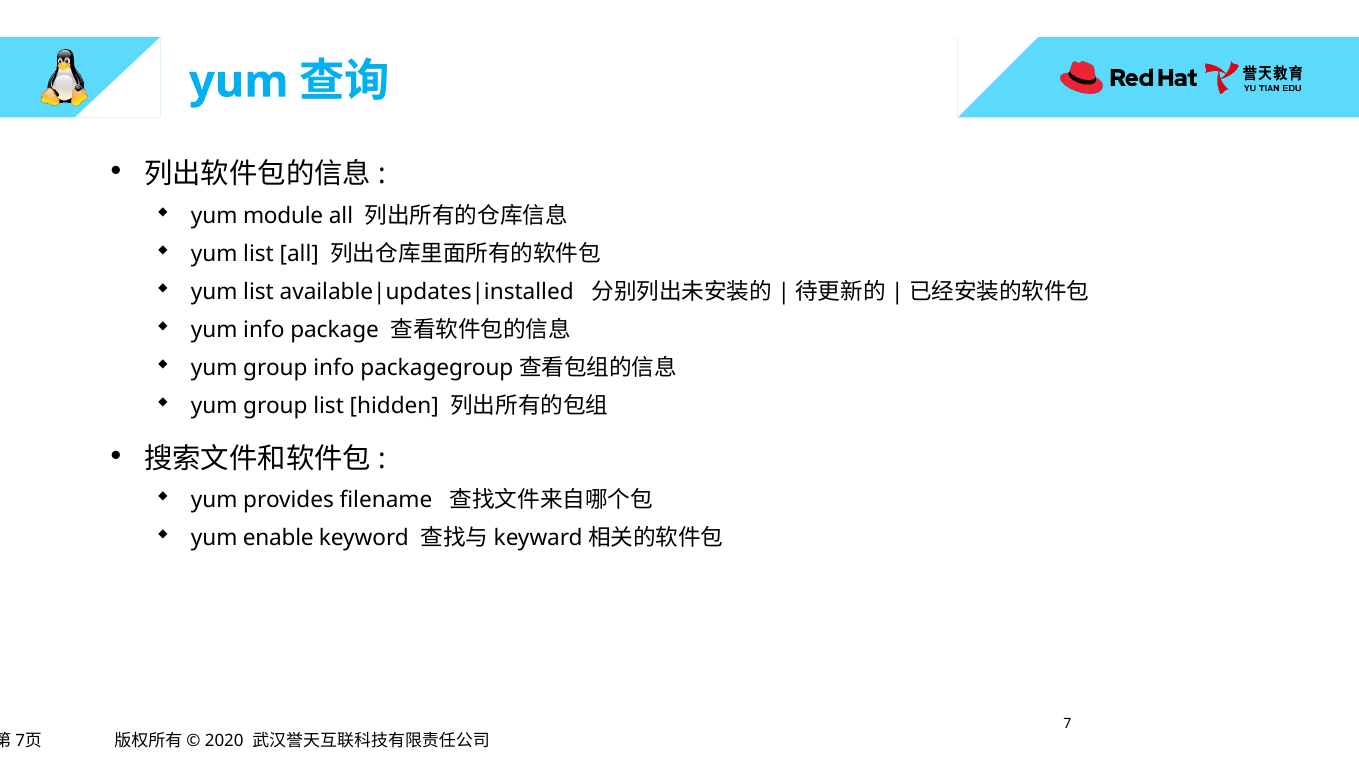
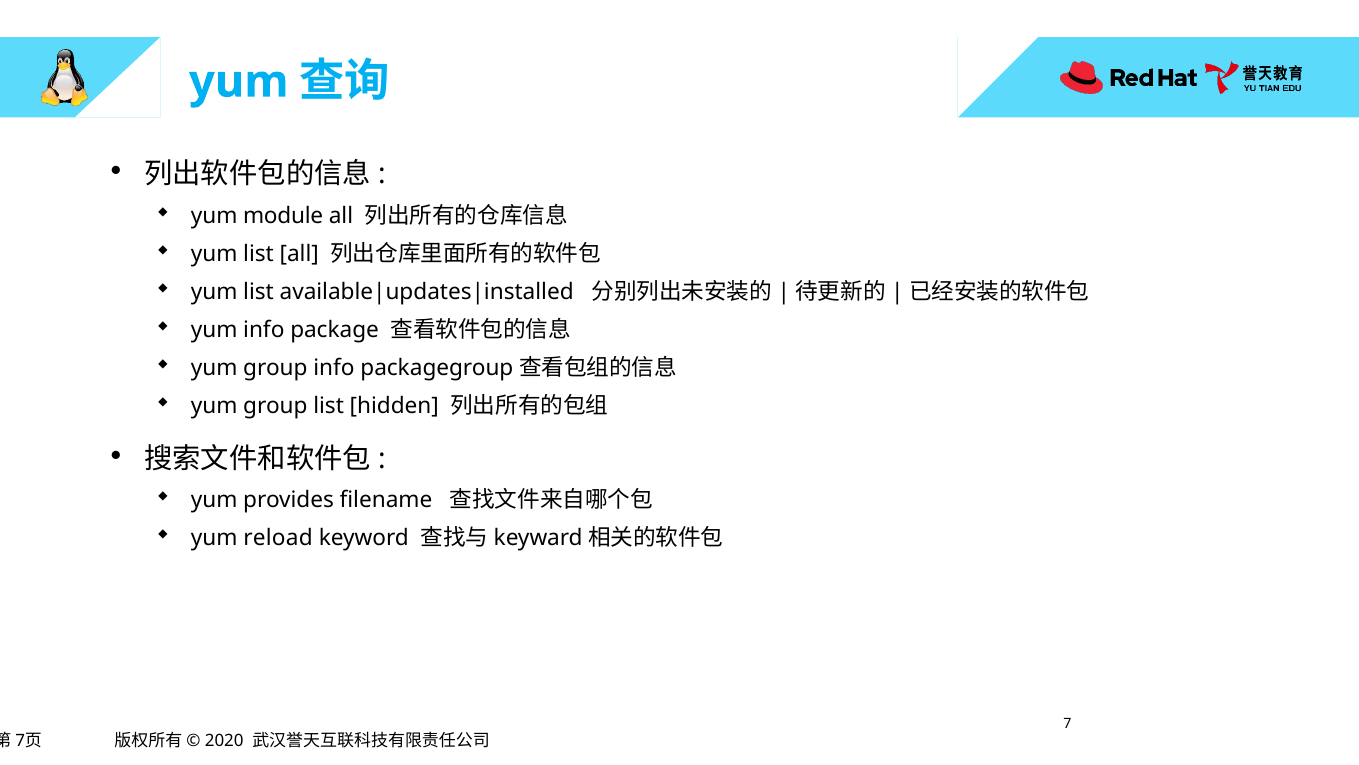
enable: enable -> reload
